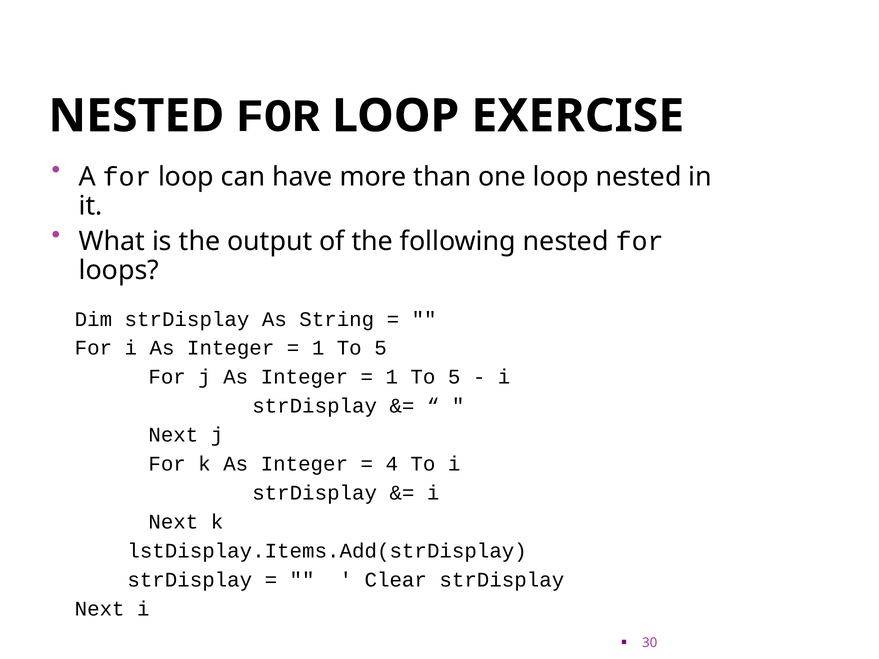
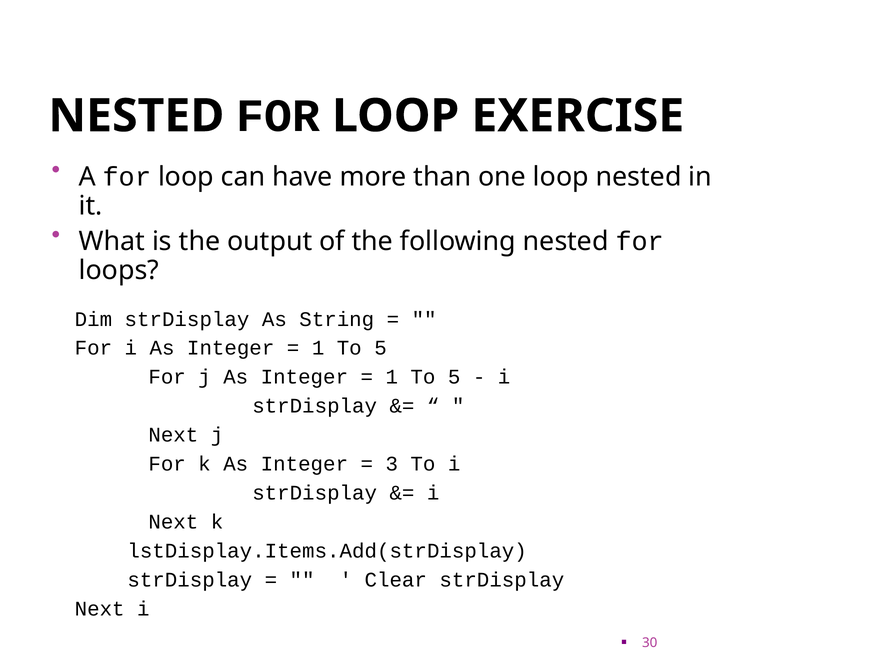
4: 4 -> 3
